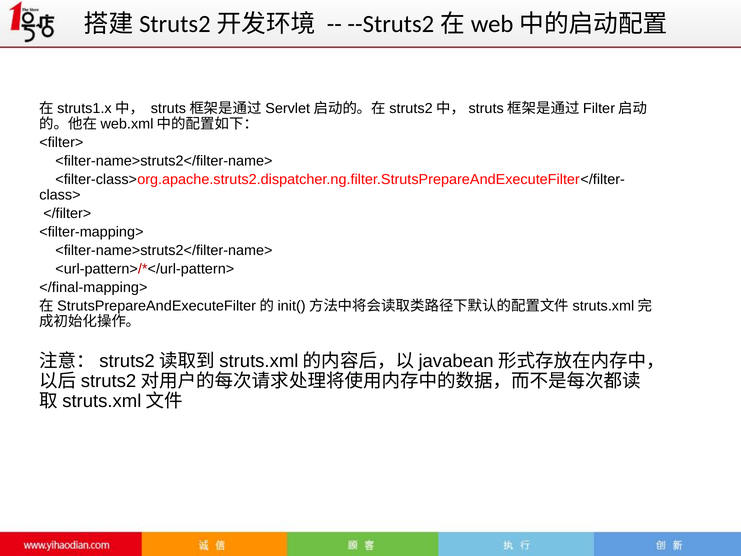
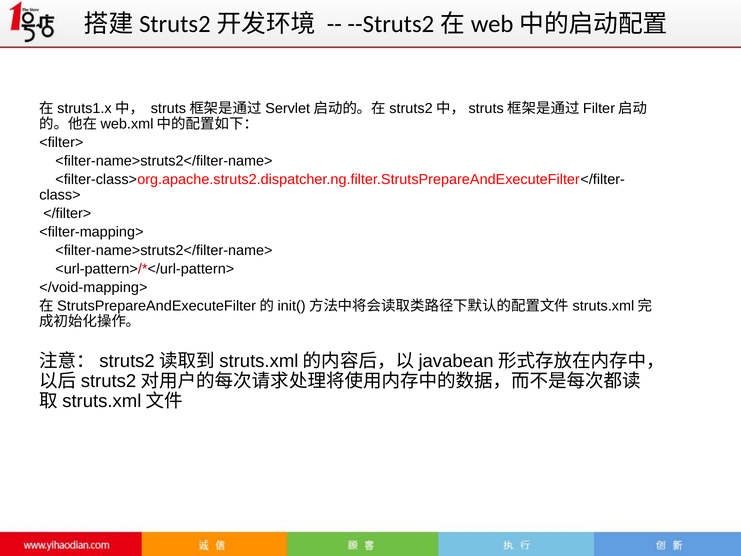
</final-mapping>: </final-mapping> -> </void-mapping>
